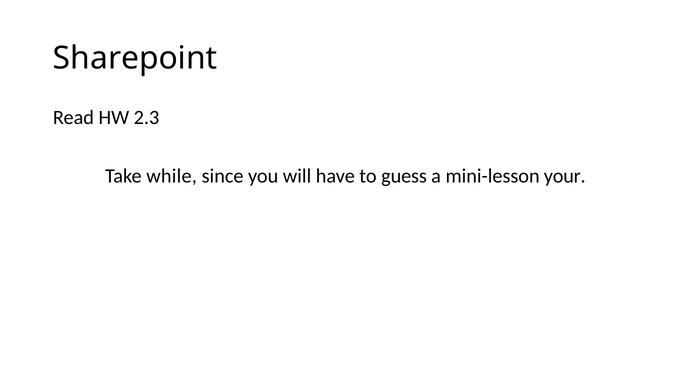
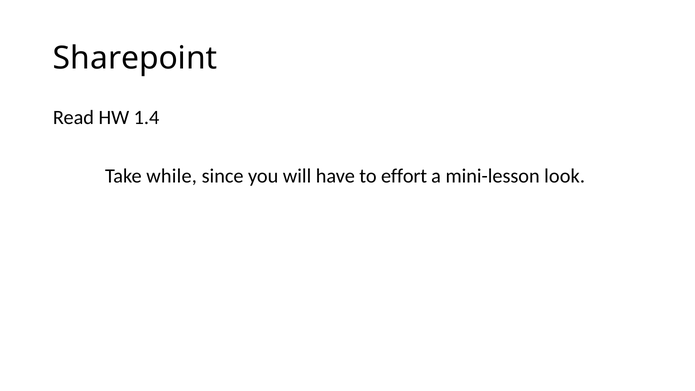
2.3: 2.3 -> 1.4
guess: guess -> effort
your: your -> look
